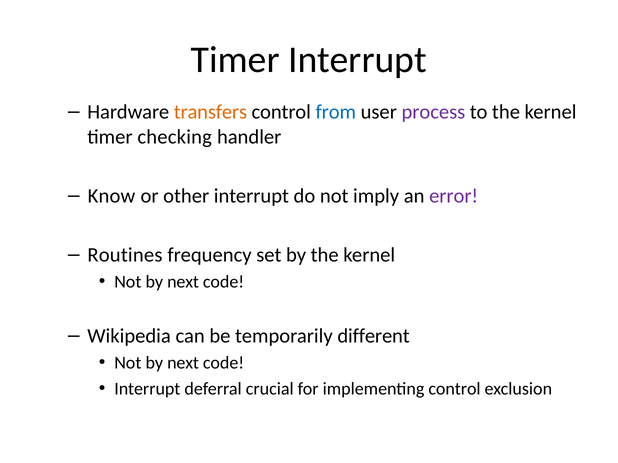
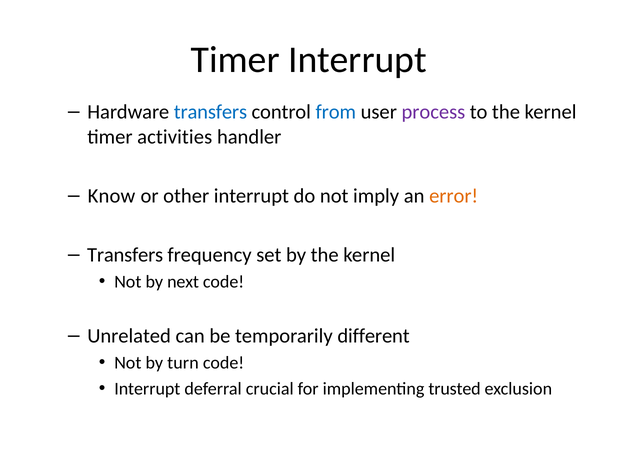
transfers at (210, 112) colour: orange -> blue
checking: checking -> activities
error colour: purple -> orange
Routines at (125, 255): Routines -> Transfers
Wikipedia: Wikipedia -> Unrelated
next at (183, 363): next -> turn
implementing control: control -> trusted
